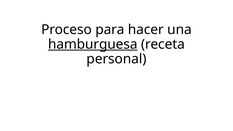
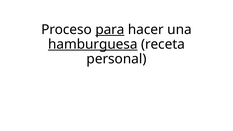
para underline: none -> present
